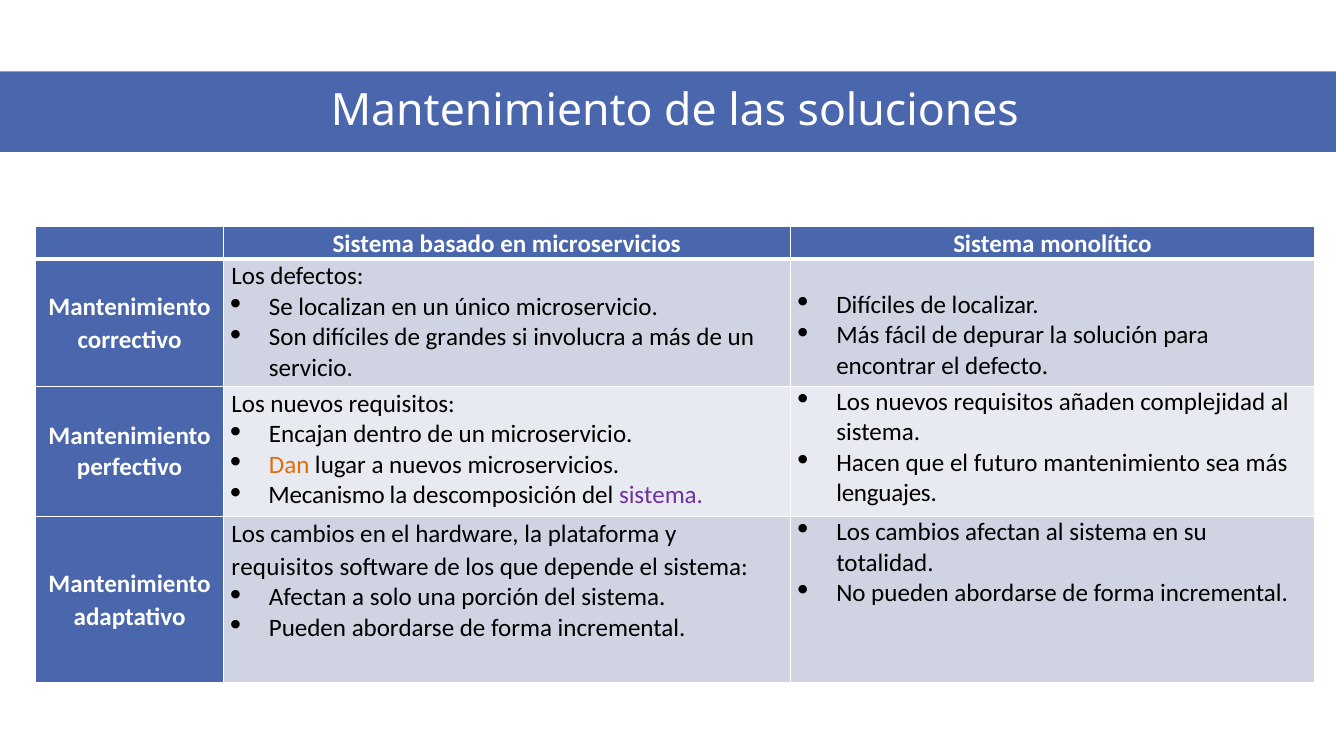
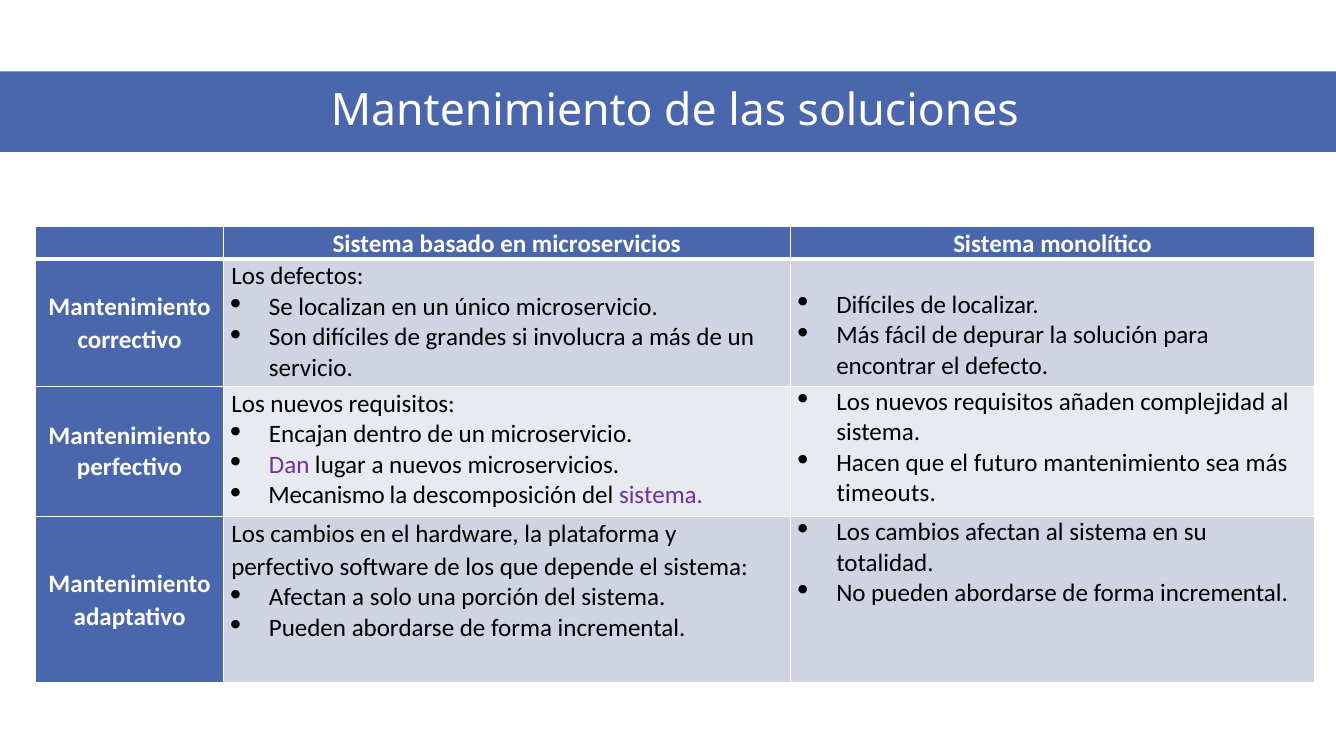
Dan colour: orange -> purple
lenguajes: lenguajes -> timeouts
requisitos at (283, 567): requisitos -> perfectivo
